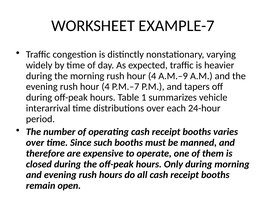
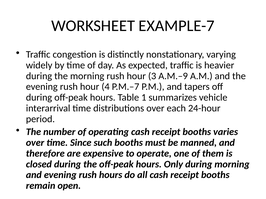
morning rush hour 4: 4 -> 3
